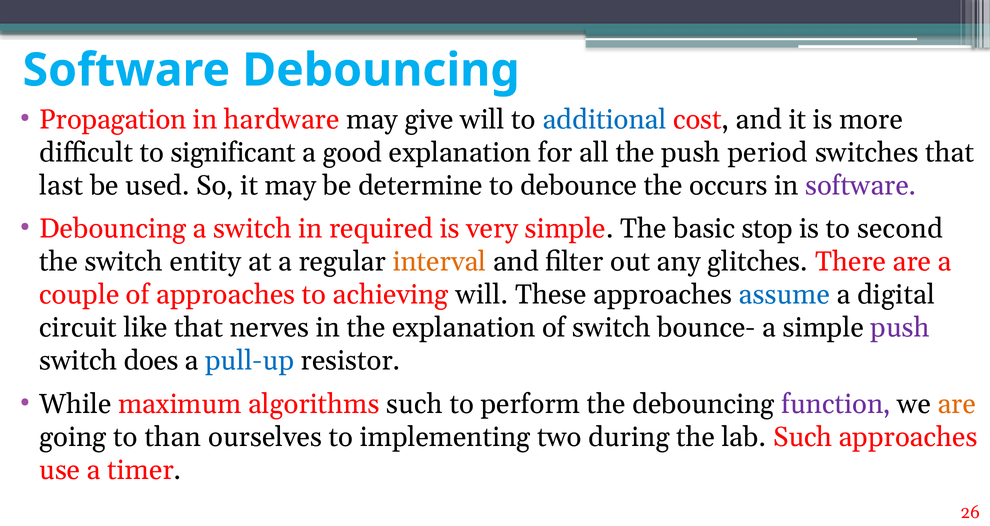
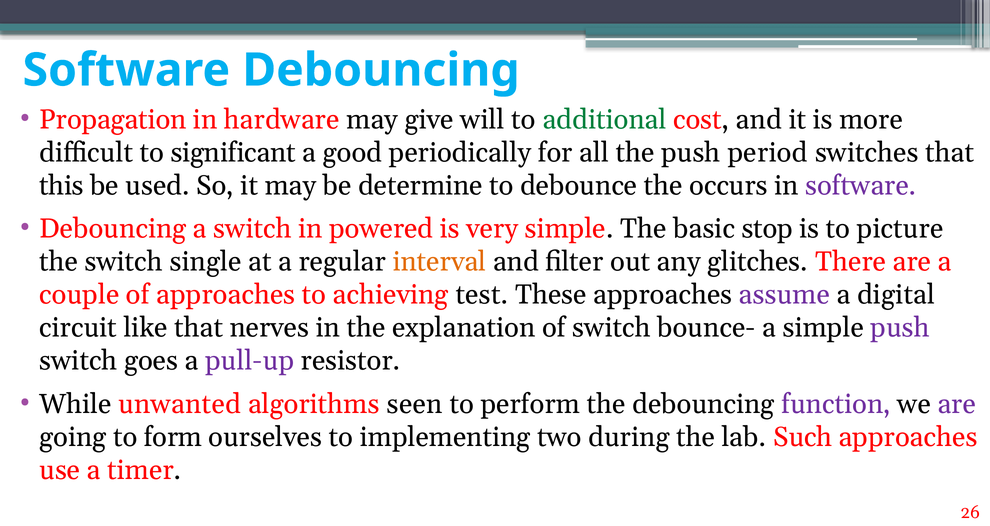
additional colour: blue -> green
good explanation: explanation -> periodically
last: last -> this
required: required -> powered
second: second -> picture
entity: entity -> single
achieving will: will -> test
assume colour: blue -> purple
does: does -> goes
pull-up colour: blue -> purple
maximum: maximum -> unwanted
algorithms such: such -> seen
are at (957, 404) colour: orange -> purple
than: than -> form
